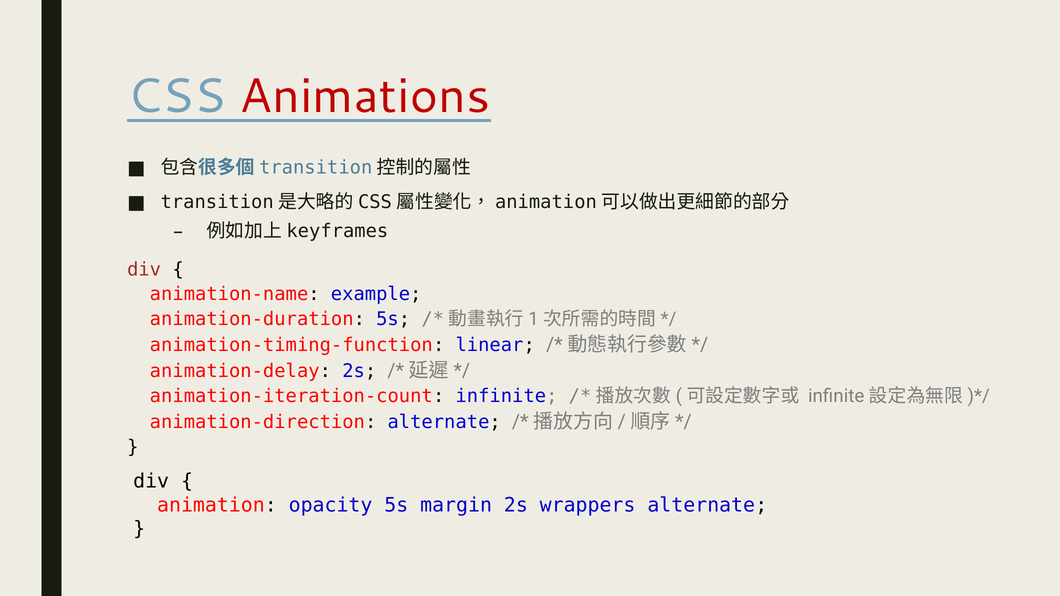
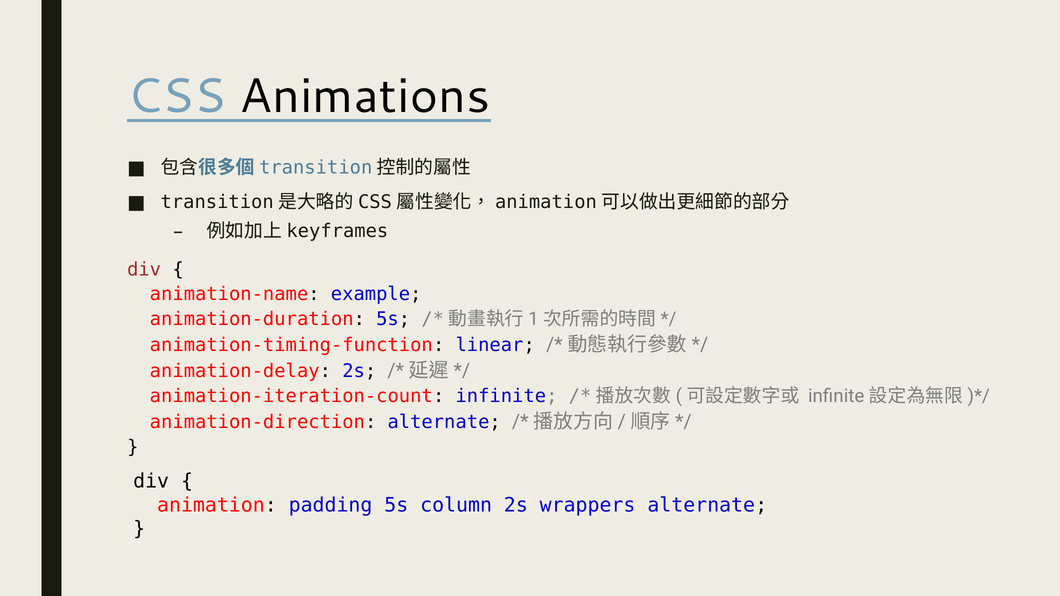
Animations colour: red -> black
opacity: opacity -> padding
margin: margin -> column
